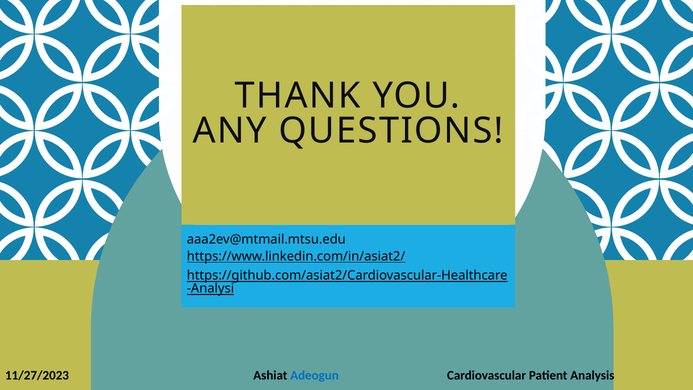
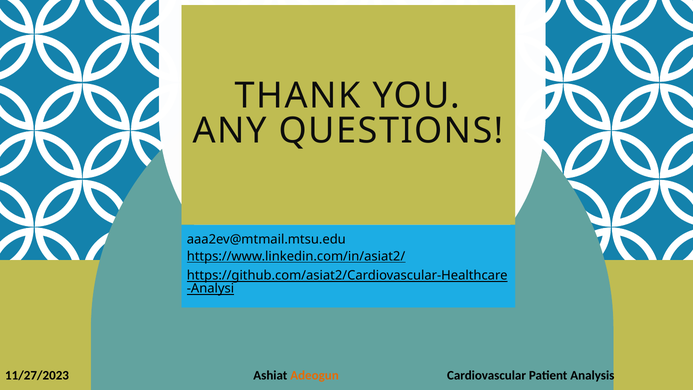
Adeogun colour: blue -> orange
